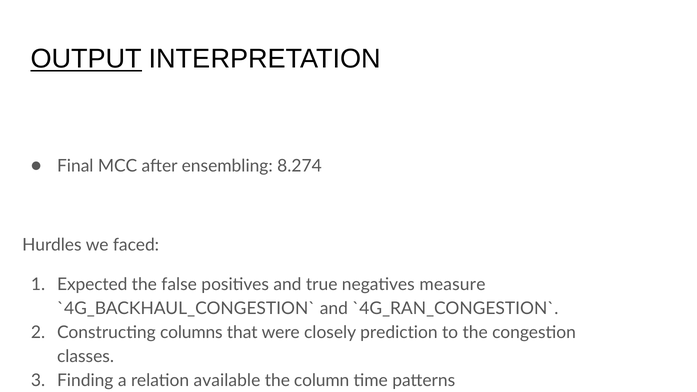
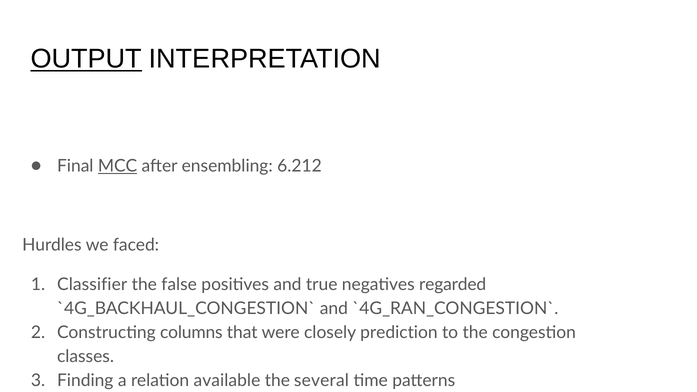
MCC underline: none -> present
8.274: 8.274 -> 6.212
Expected: Expected -> Classifier
measure: measure -> regarded
column: column -> several
